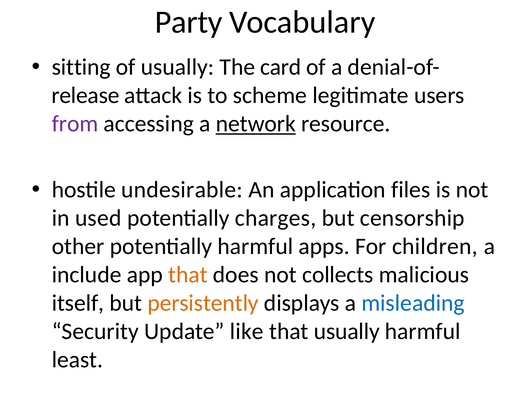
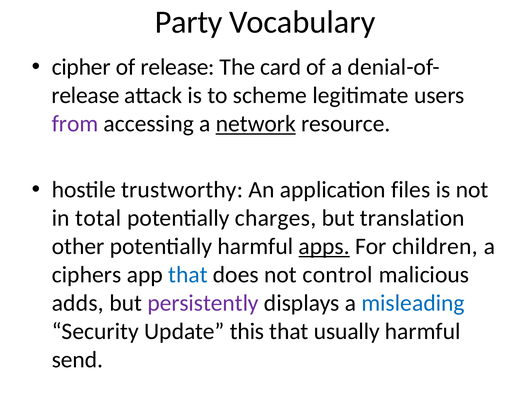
sitting: sitting -> cipher
of usually: usually -> release
undesirable: undesirable -> trustworthy
used: used -> total
censorship: censorship -> translation
apps underline: none -> present
include: include -> ciphers
that at (188, 275) colour: orange -> blue
collects: collects -> control
itself: itself -> adds
persistently colour: orange -> purple
like: like -> this
least: least -> send
